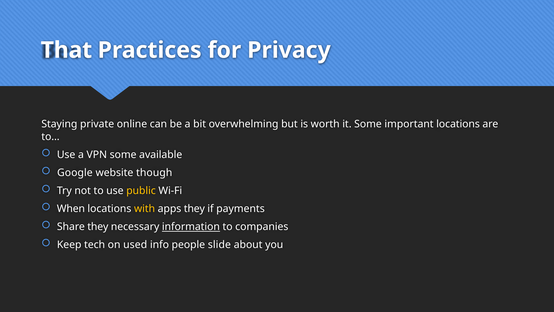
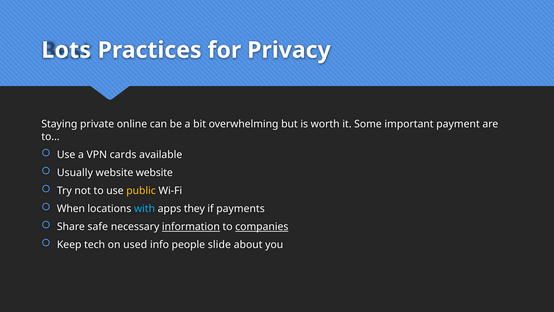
That: That -> Lots
important locations: locations -> payment
VPN some: some -> cards
Google: Google -> Usually
website though: though -> website
with colour: yellow -> light blue
Share they: they -> safe
companies underline: none -> present
